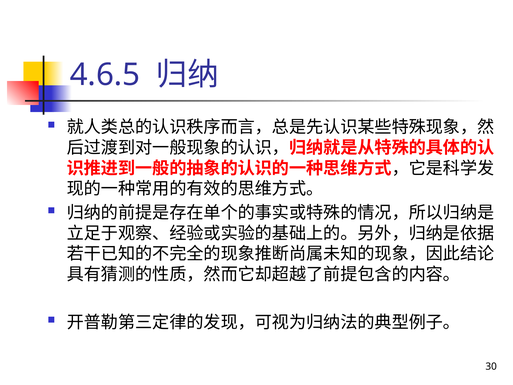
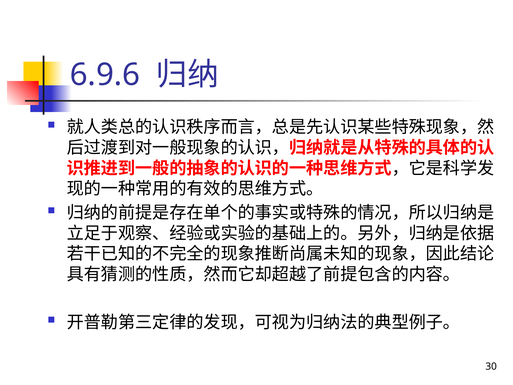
4.6.5: 4.6.5 -> 6.9.6
